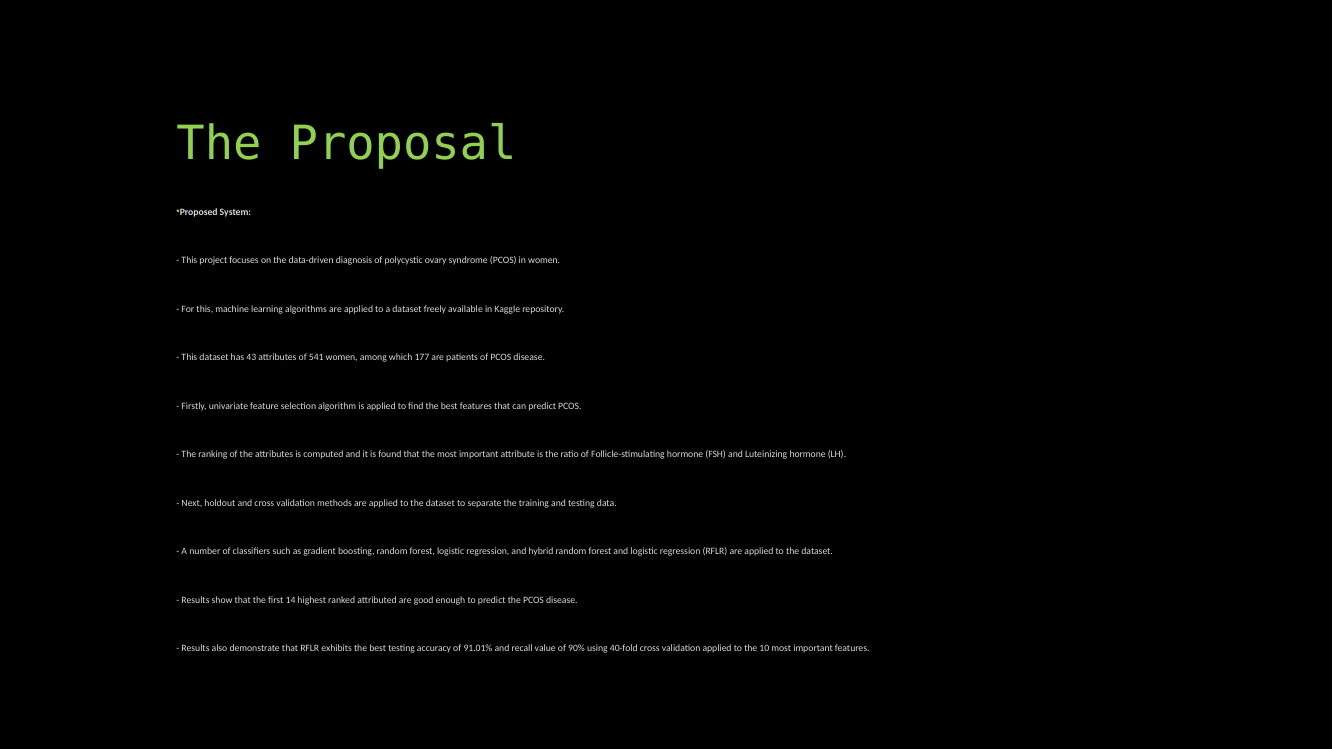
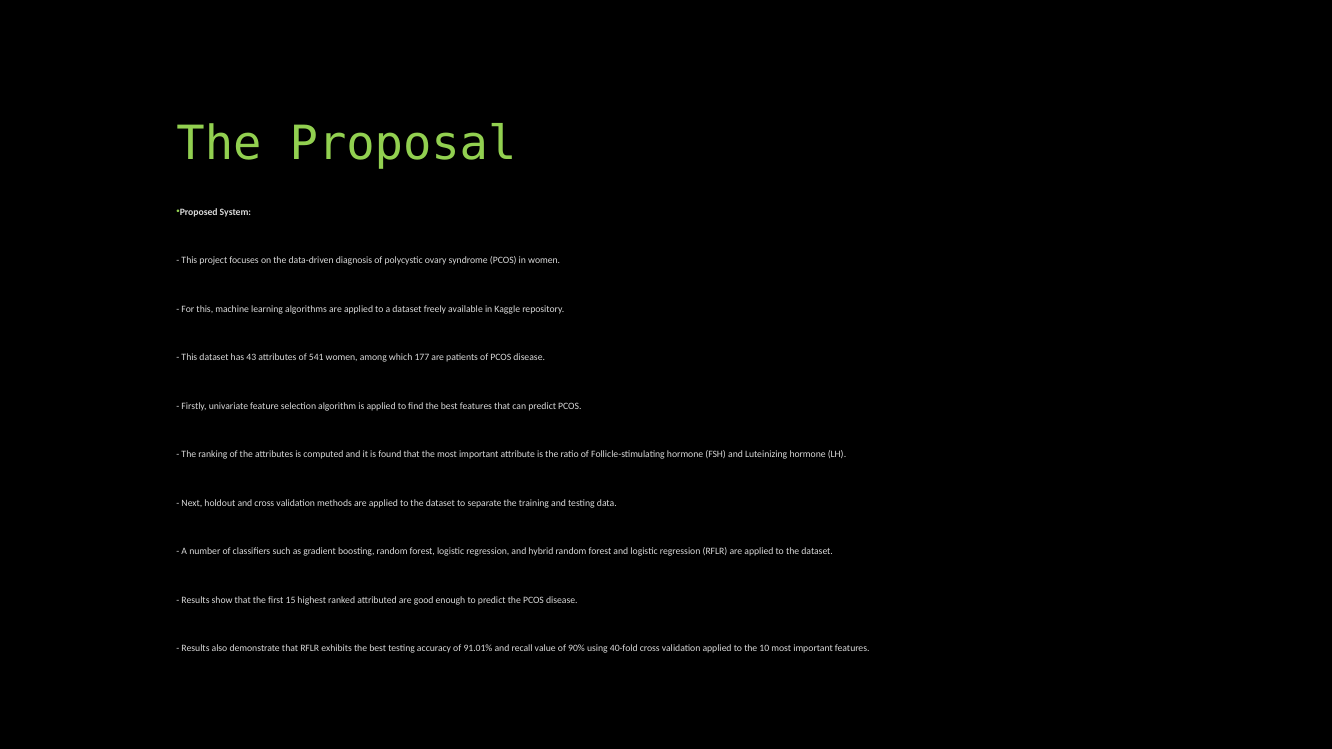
14: 14 -> 15
